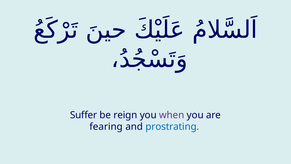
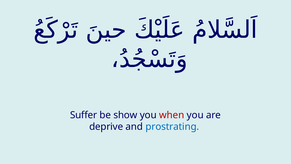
reign: reign -> show
when colour: purple -> red
fearing: fearing -> deprive
